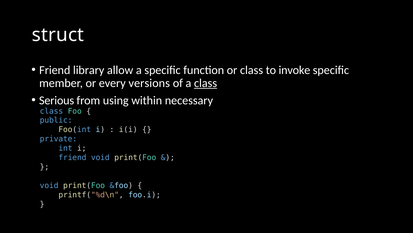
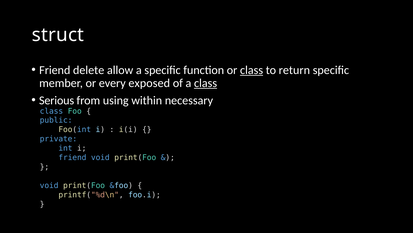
library: library -> delete
class at (252, 70) underline: none -> present
invoke: invoke -> return
versions: versions -> exposed
